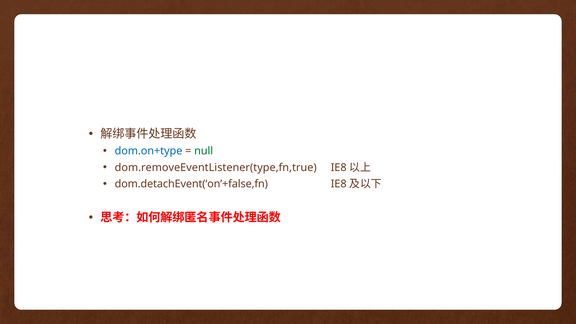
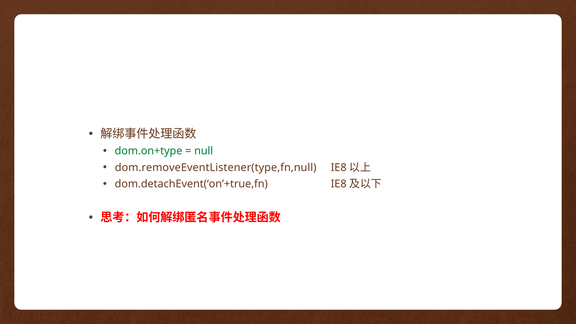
dom.on+type colour: blue -> green
dom.removeEventListener(type,fn,true: dom.removeEventListener(type,fn,true -> dom.removeEventListener(type,fn,null
dom.detachEvent(‘on’+false,fn: dom.detachEvent(‘on’+false,fn -> dom.detachEvent(‘on’+true,fn
